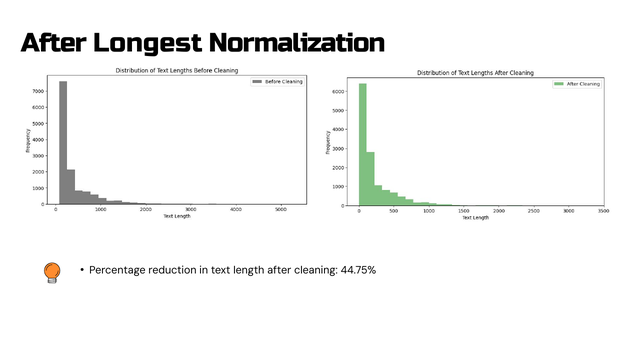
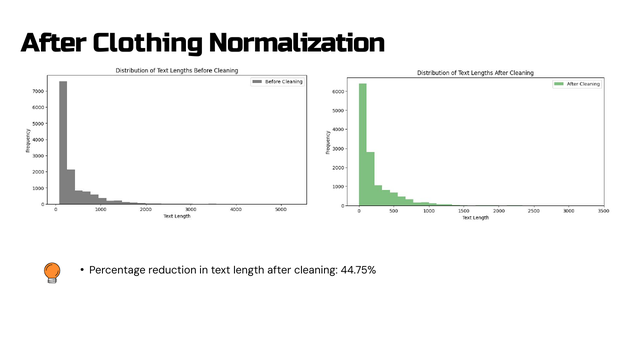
Longest: Longest -> Clothing
